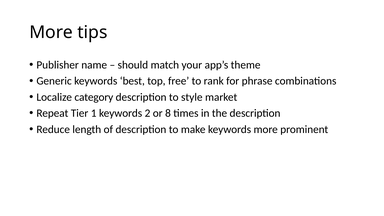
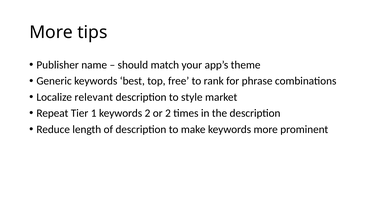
category: category -> relevant
or 8: 8 -> 2
